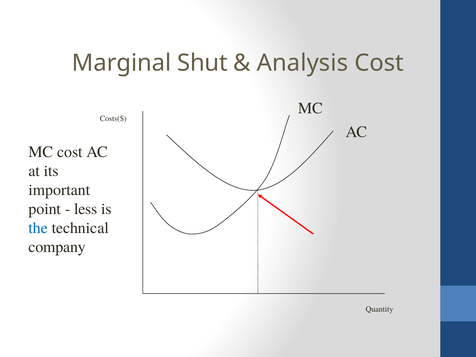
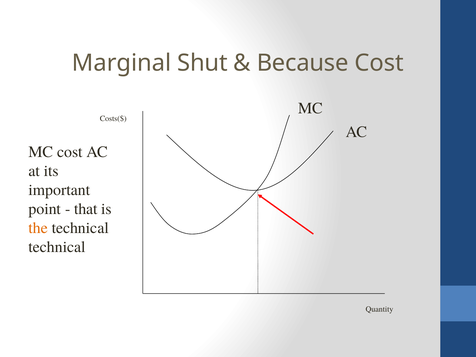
Analysis: Analysis -> Because
less: less -> that
the colour: blue -> orange
company at (57, 247): company -> technical
